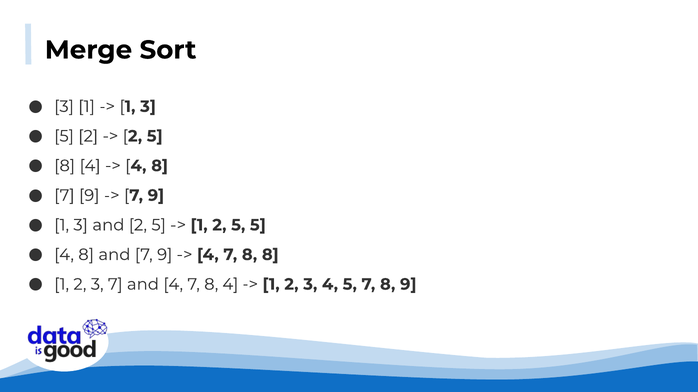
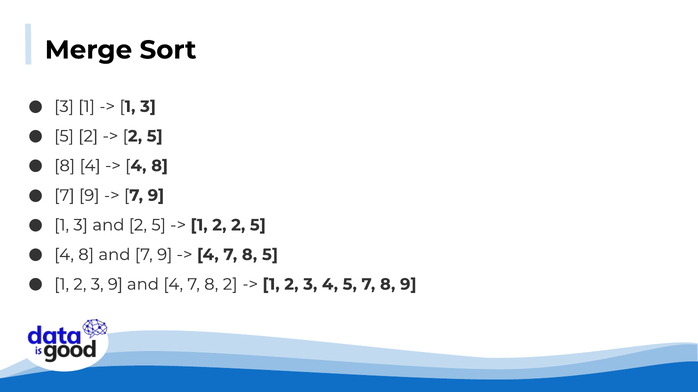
1 2 5: 5 -> 2
8 8: 8 -> 5
3 7: 7 -> 9
7 8 4: 4 -> 2
